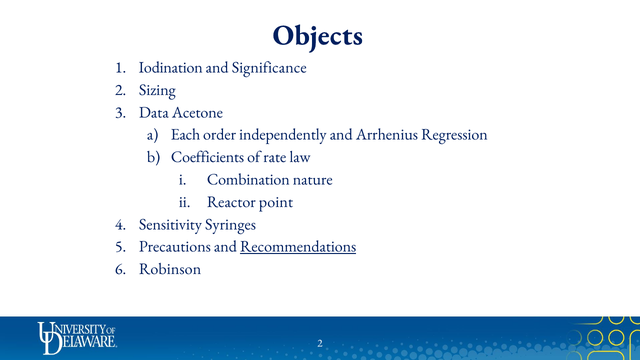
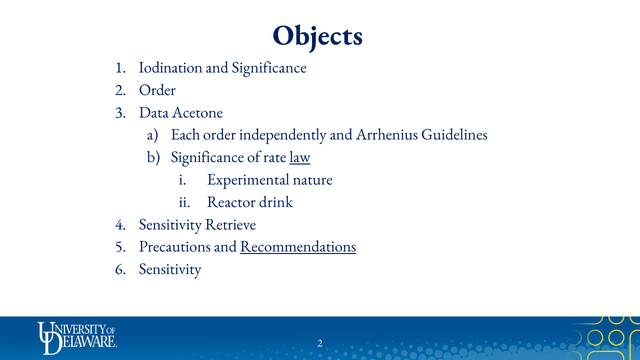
Sizing at (157, 90): Sizing -> Order
Regression: Regression -> Guidelines
Coefficients at (208, 157): Coefficients -> Significance
law underline: none -> present
Combination: Combination -> Experimental
point: point -> drink
Syringes: Syringes -> Retrieve
Robinson at (170, 269): Robinson -> Sensitivity
